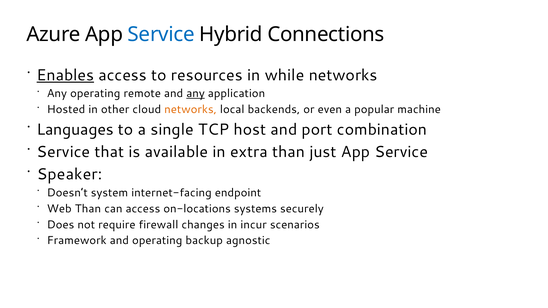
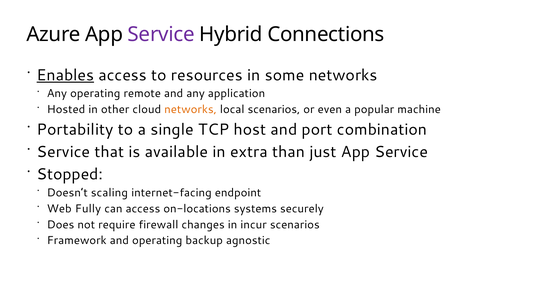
Service at (161, 34) colour: blue -> purple
while: while -> some
any at (196, 94) underline: present -> none
local backends: backends -> scenarios
Languages: Languages -> Portability
Speaker: Speaker -> Stopped
system: system -> scaling
Web Than: Than -> Fully
